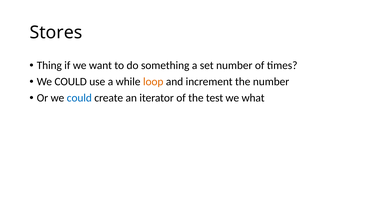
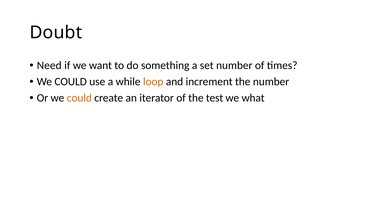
Stores: Stores -> Doubt
Thing: Thing -> Need
could at (79, 98) colour: blue -> orange
